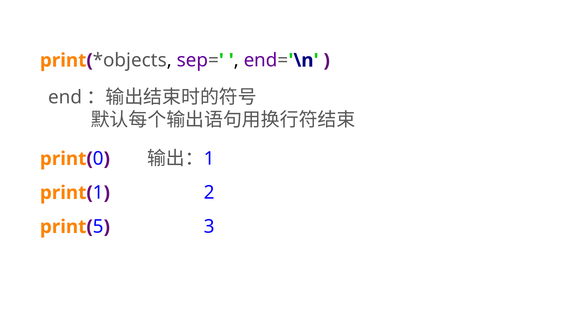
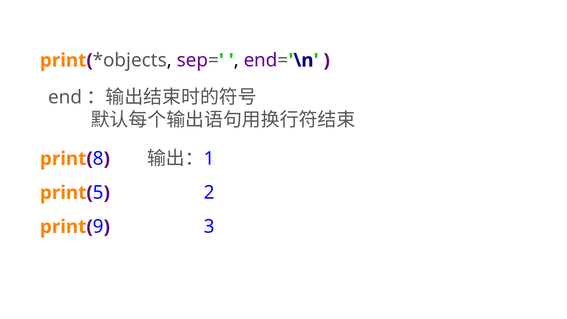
0: 0 -> 8
print( 1: 1 -> 5
5: 5 -> 9
